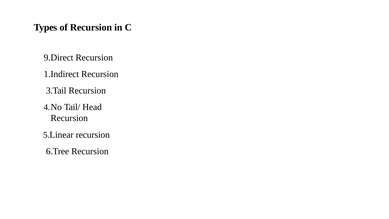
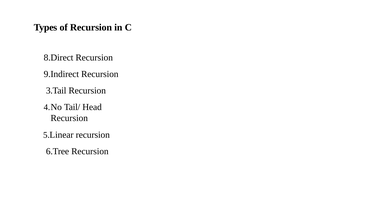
9.Direct: 9.Direct -> 8.Direct
1.Indirect: 1.Indirect -> 9.Indirect
